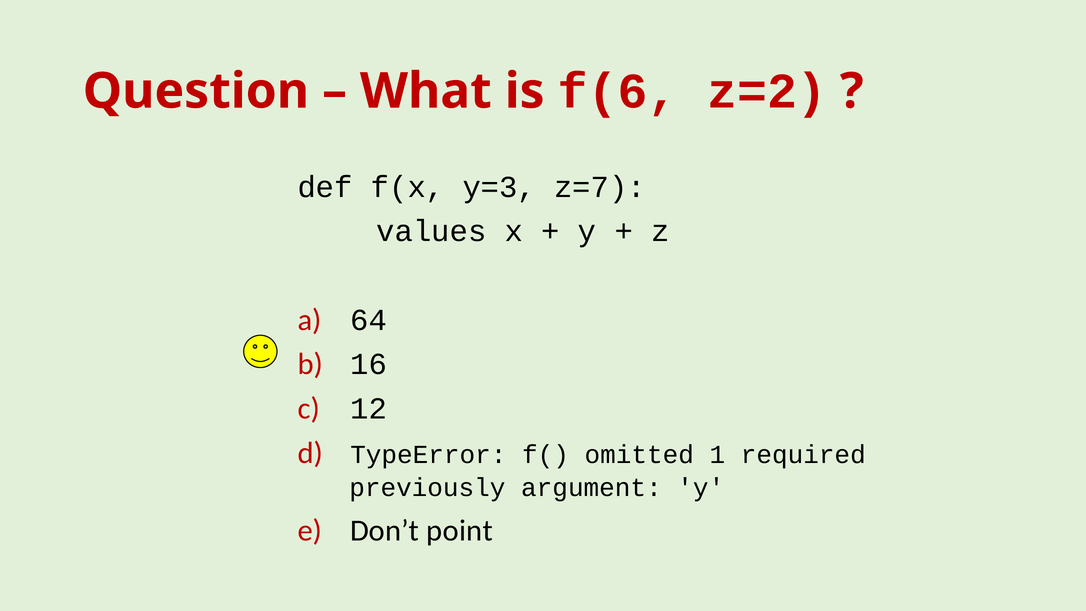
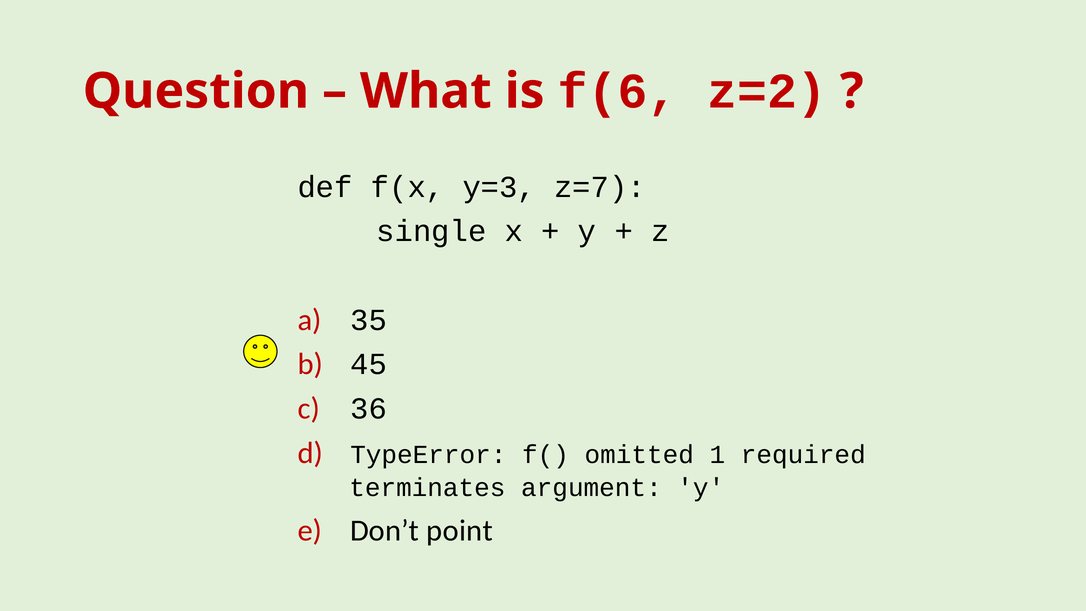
values: values -> single
64: 64 -> 35
16: 16 -> 45
12: 12 -> 36
previously: previously -> terminates
